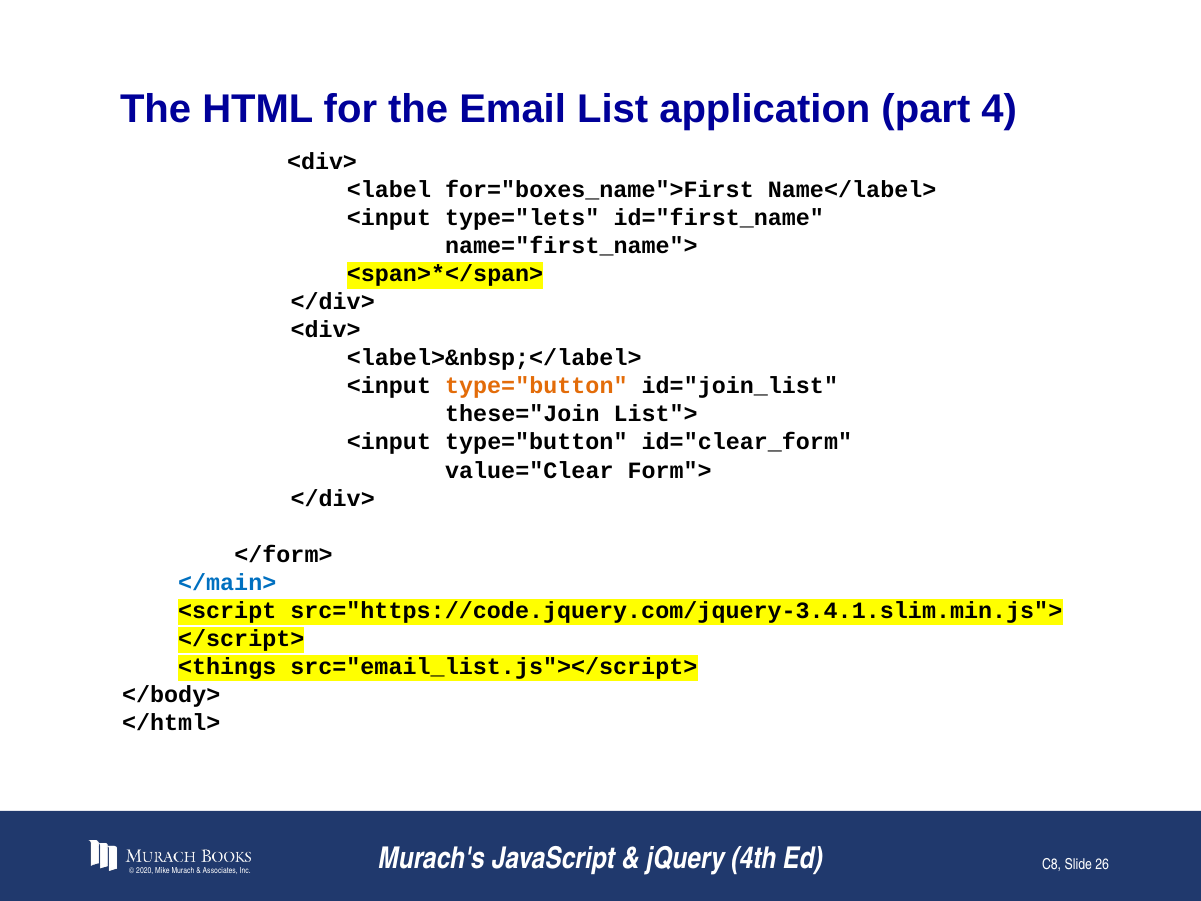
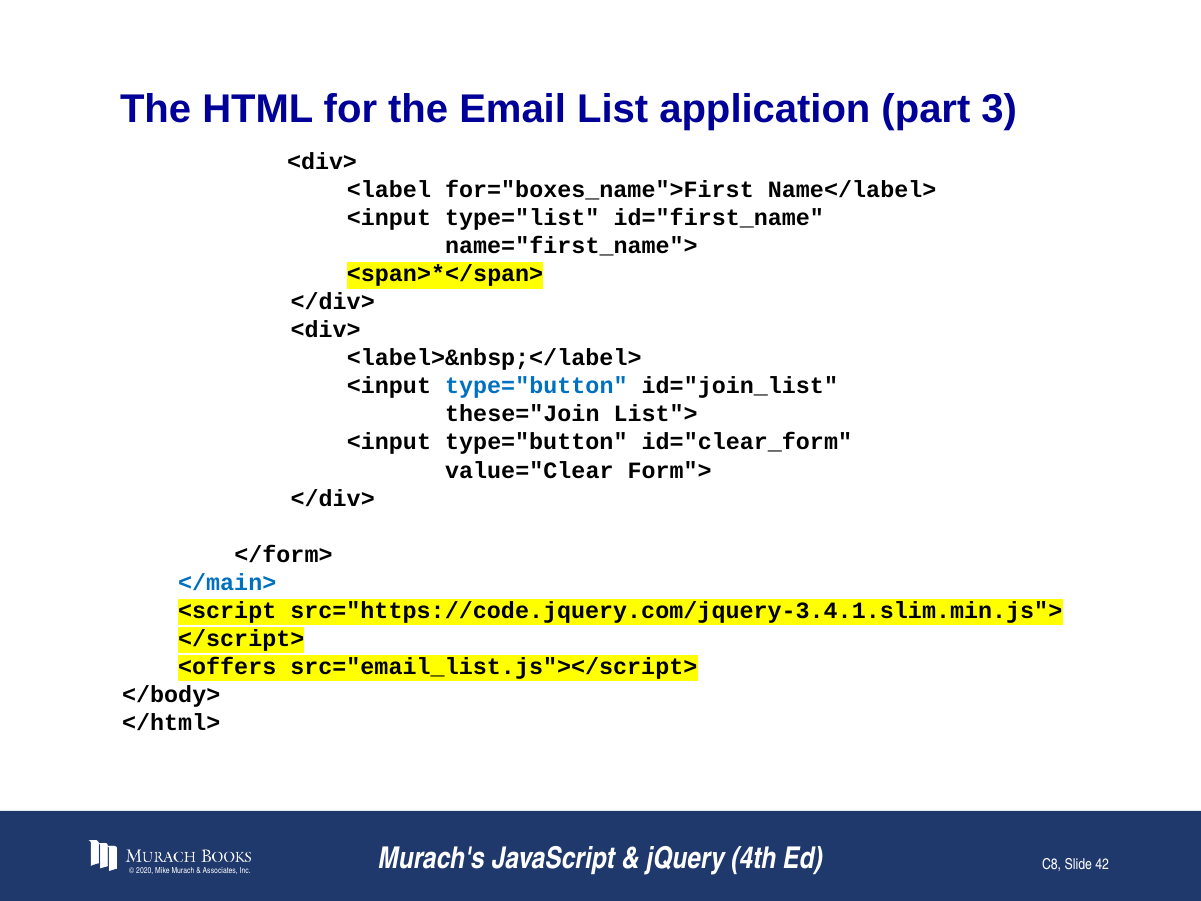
4: 4 -> 3
type="lets: type="lets -> type="list
type="button at (536, 386) colour: orange -> blue
<things: <things -> <offers
26: 26 -> 42
